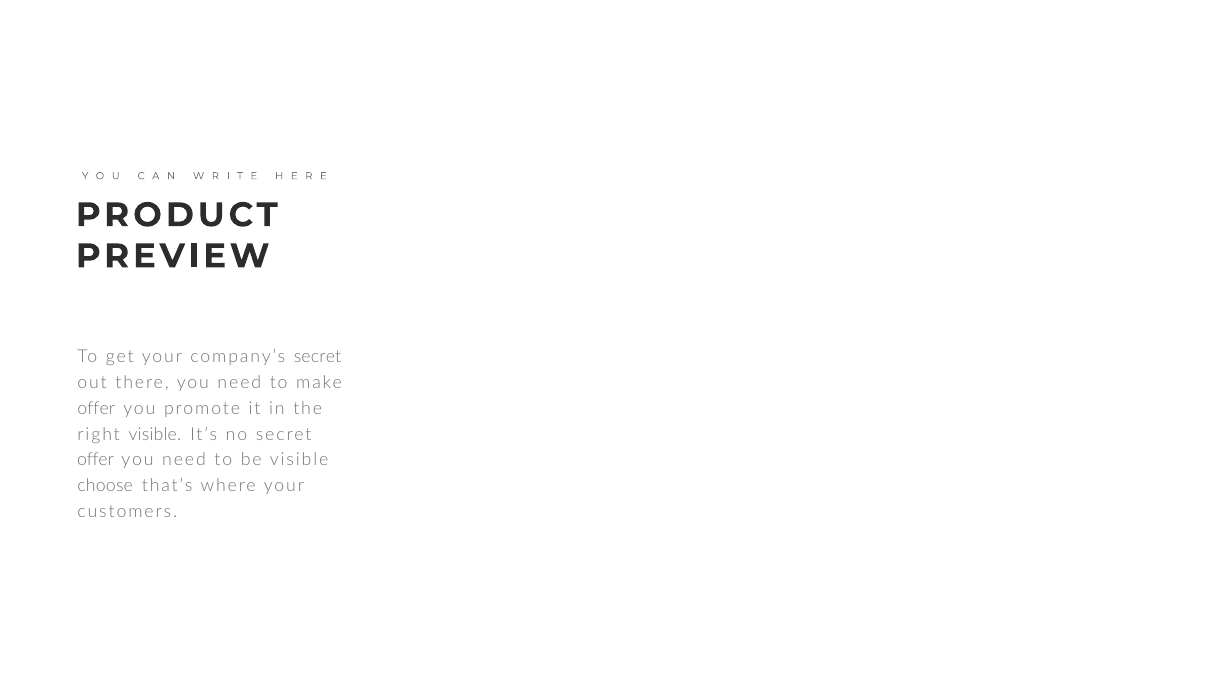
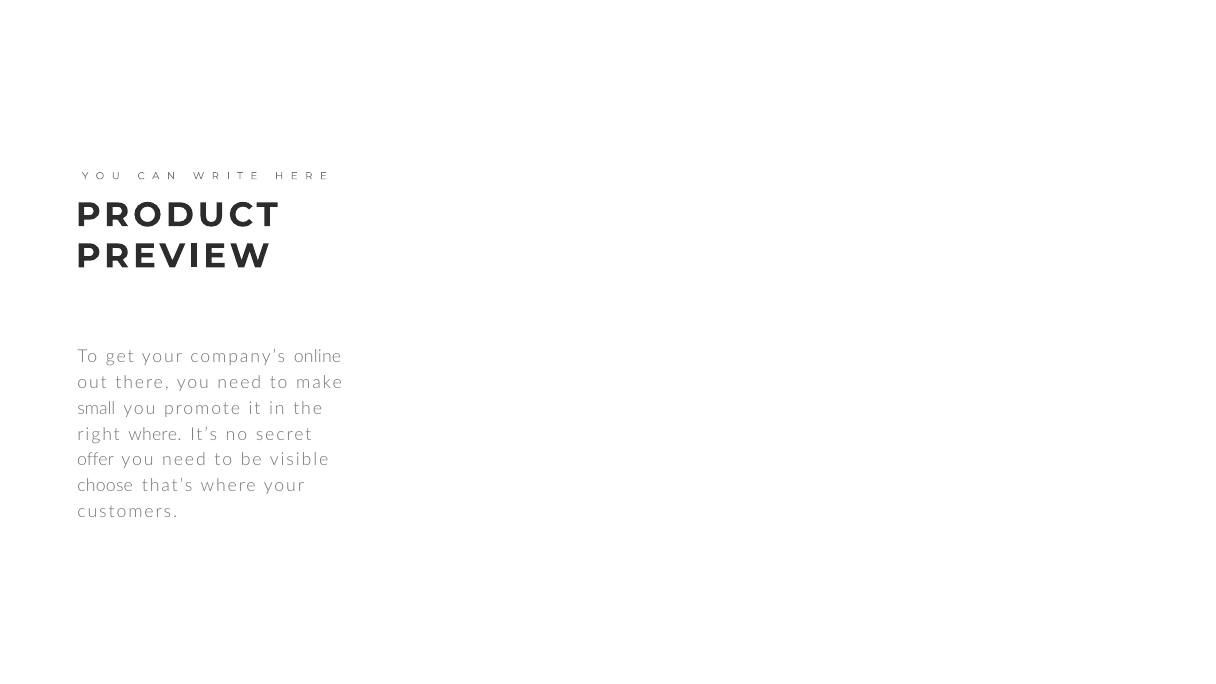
company’s secret: secret -> online
offer at (96, 409): offer -> small
right visible: visible -> where
